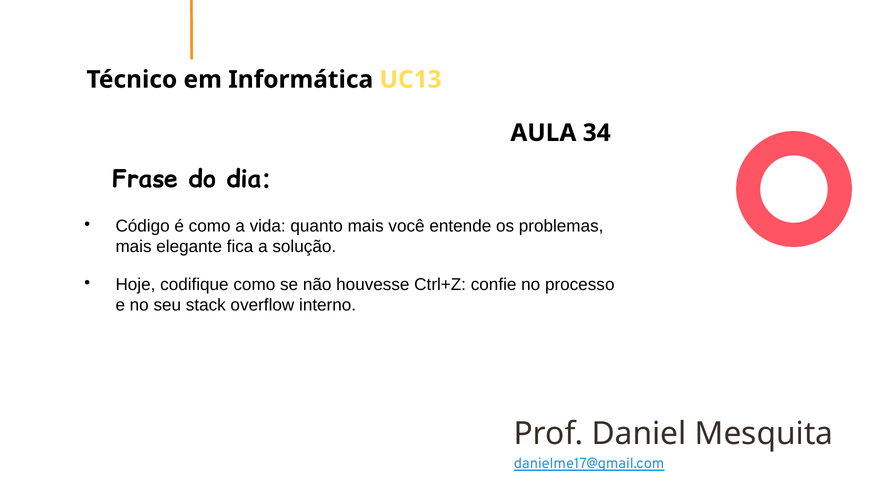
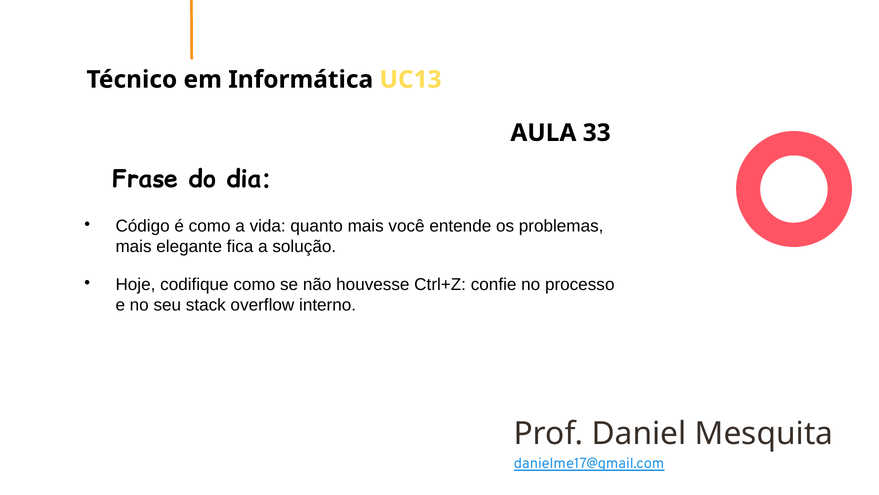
34: 34 -> 33
